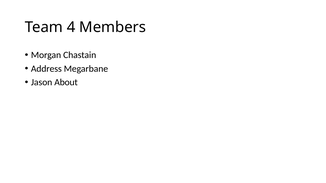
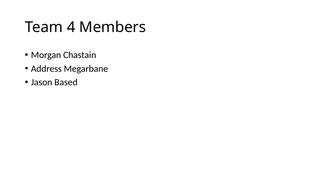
About: About -> Based
